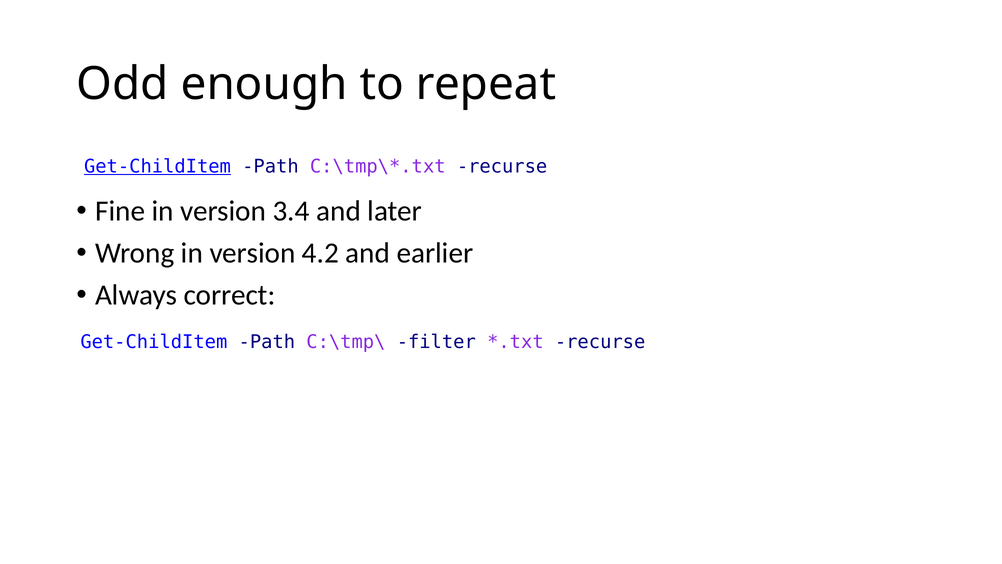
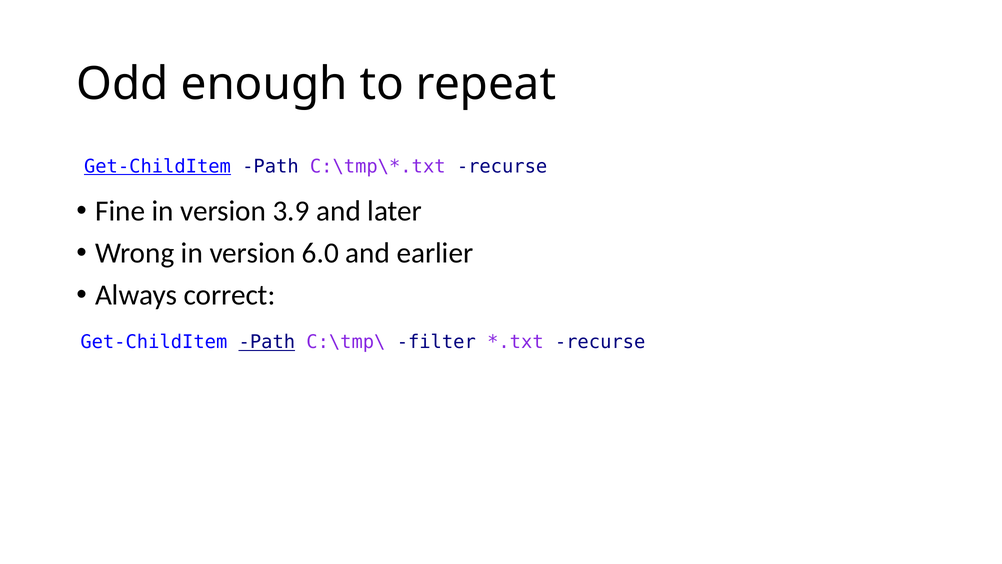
3.4: 3.4 -> 3.9
4.2: 4.2 -> 6.0
Path at (267, 342) underline: none -> present
